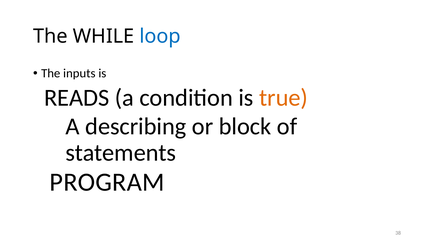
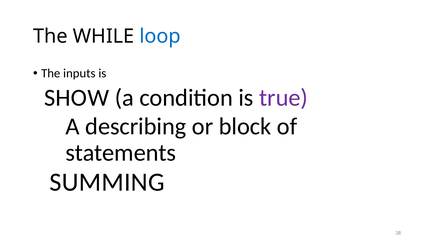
READS: READS -> SHOW
true colour: orange -> purple
PROGRAM: PROGRAM -> SUMMING
